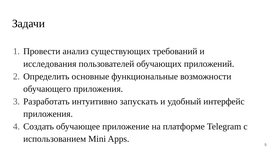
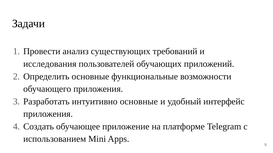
интуитивно запускать: запускать -> основные
